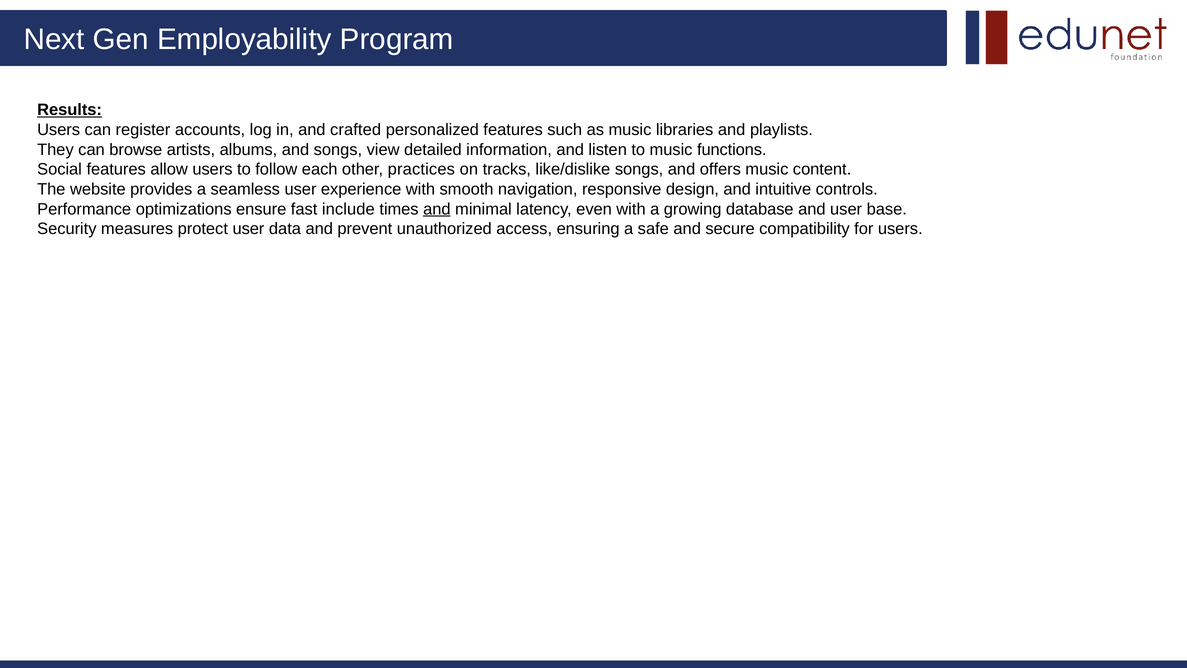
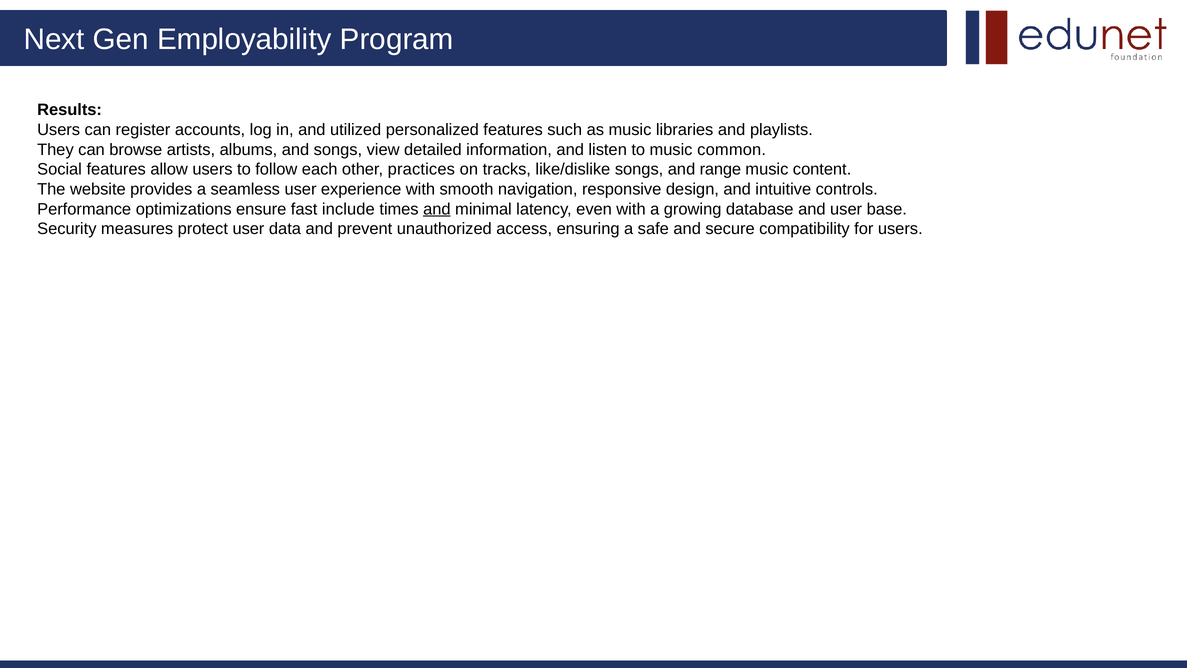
Results underline: present -> none
crafted: crafted -> utilized
functions: functions -> common
offers: offers -> range
